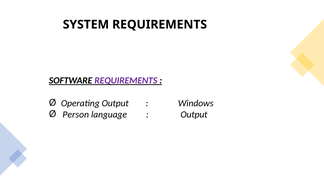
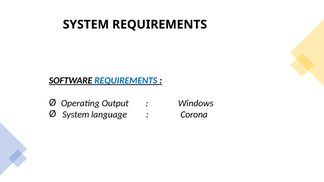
REQUIREMENTS at (126, 81) colour: purple -> blue
Person at (76, 115): Person -> System
Output at (194, 115): Output -> Corona
